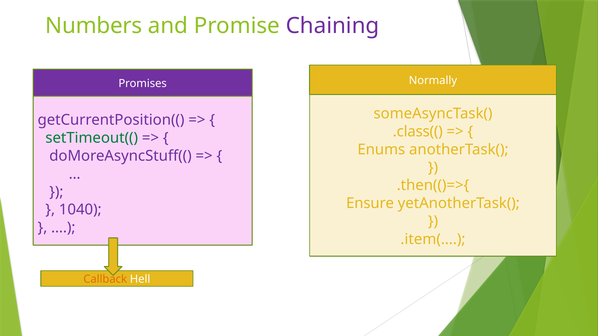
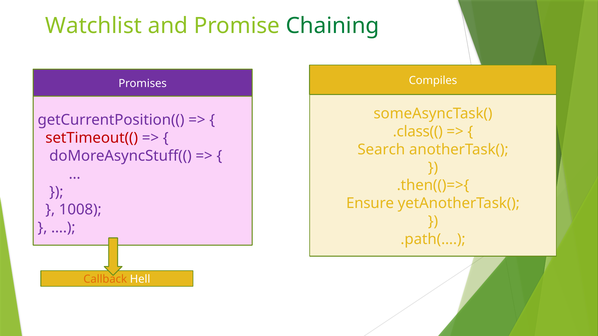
Numbers: Numbers -> Watchlist
Chaining colour: purple -> green
Normally: Normally -> Compiles
setTimeout(( colour: green -> red
Enums: Enums -> Search
1040: 1040 -> 1008
.item(…: .item(… -> .path(…
